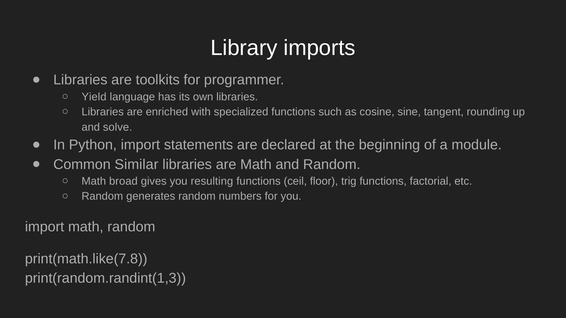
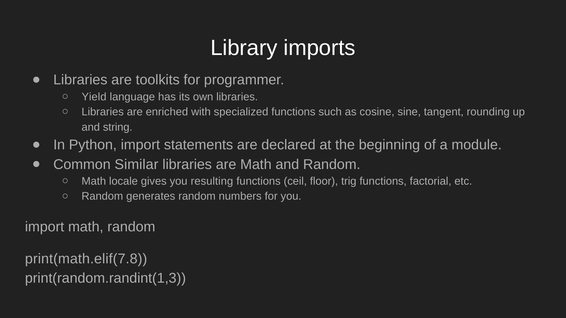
solve: solve -> string
broad: broad -> locale
print(math.like(7.8: print(math.like(7.8 -> print(math.elif(7.8
